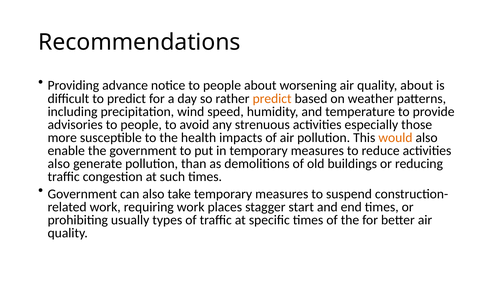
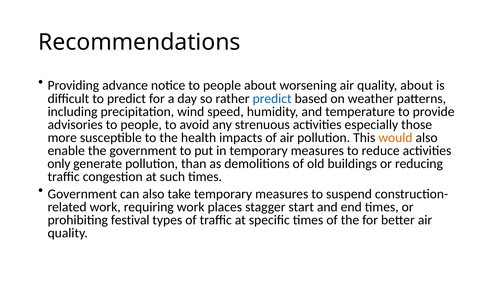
predict at (272, 98) colour: orange -> blue
also at (59, 164): also -> only
usually: usually -> festival
